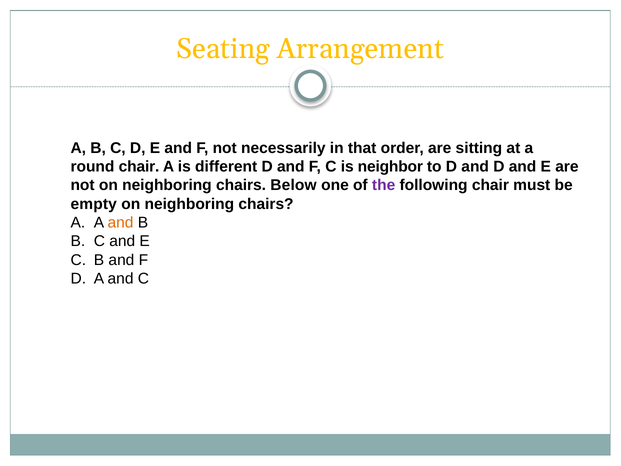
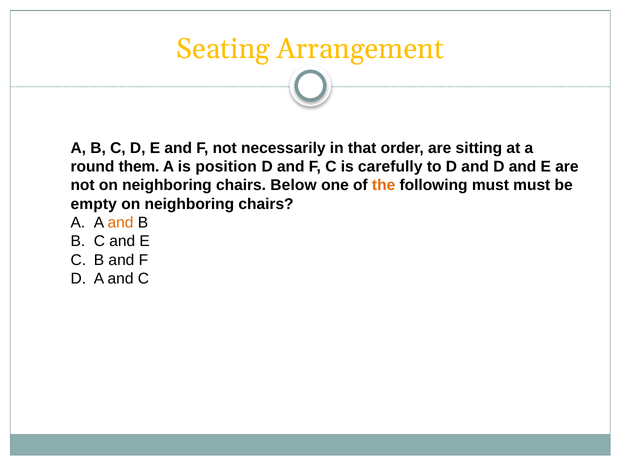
round chair: chair -> them
different: different -> position
neighbor: neighbor -> carefully
the colour: purple -> orange
following chair: chair -> must
